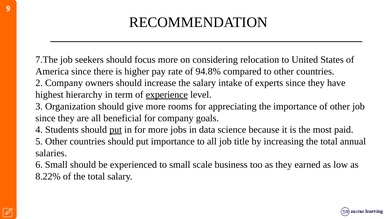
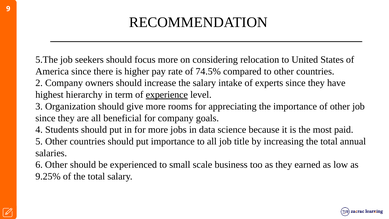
7.The: 7.The -> 5.The
94.8%: 94.8% -> 74.5%
put at (116, 130) underline: present -> none
6 Small: Small -> Other
8.22%: 8.22% -> 9.25%
